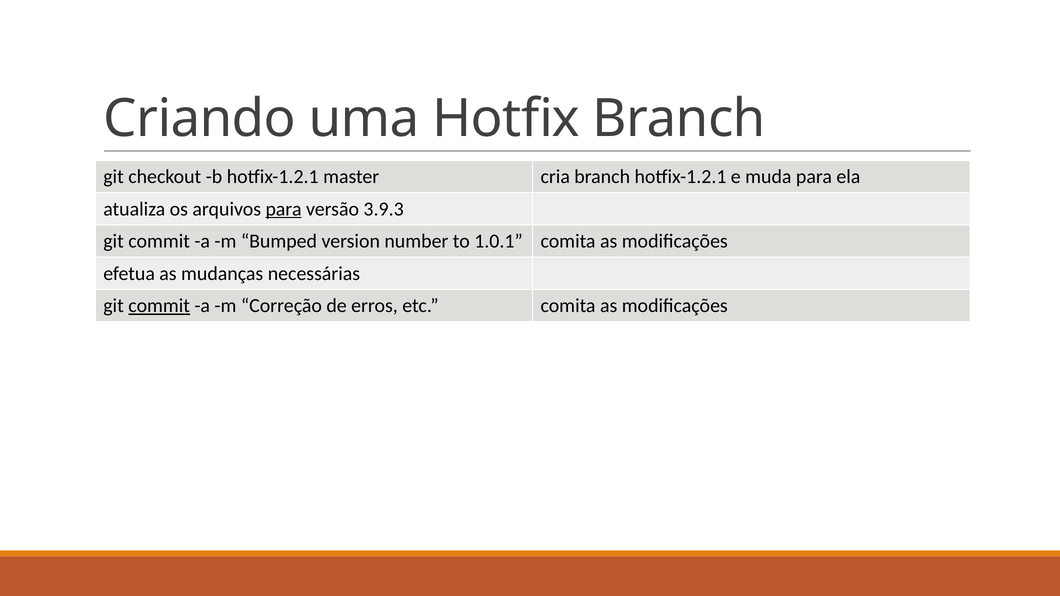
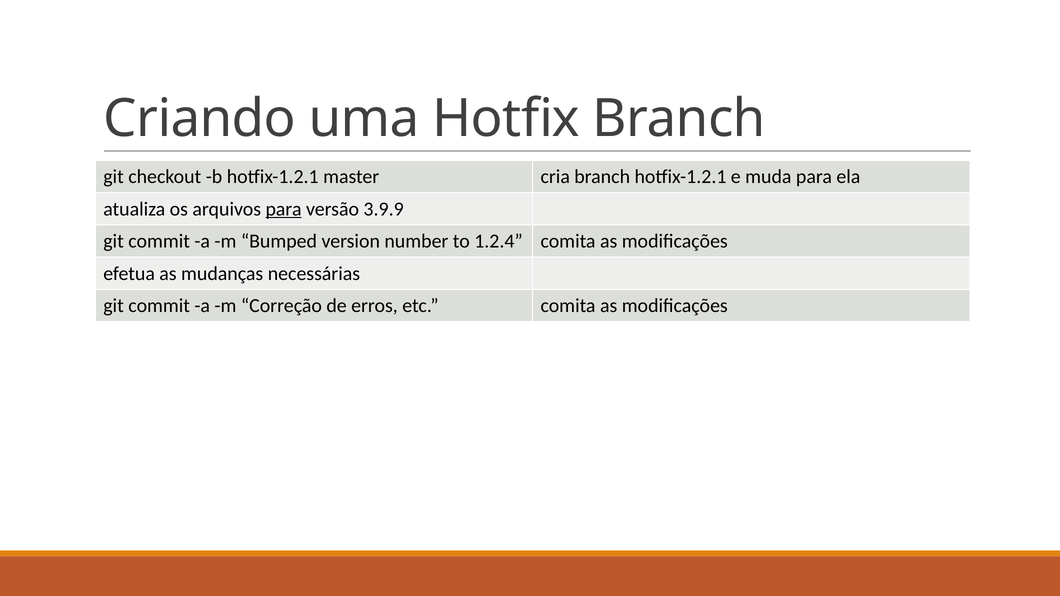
3.9.3: 3.9.3 -> 3.9.9
1.0.1: 1.0.1 -> 1.2.4
commit at (159, 306) underline: present -> none
